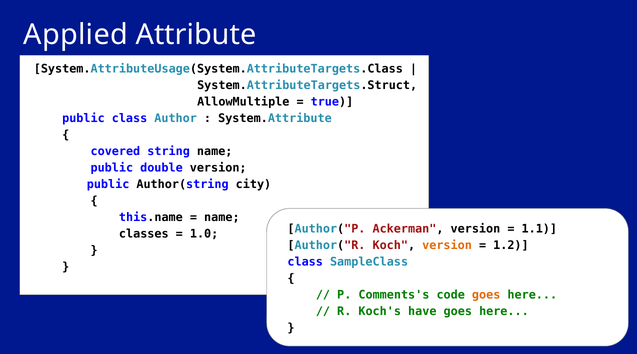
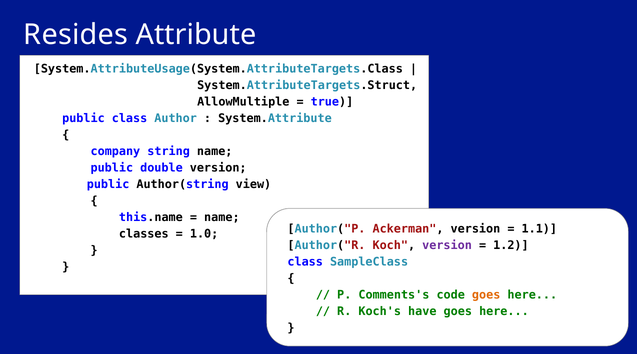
Applied: Applied -> Resides
covered: covered -> company
city: city -> view
version at (447, 245) colour: orange -> purple
